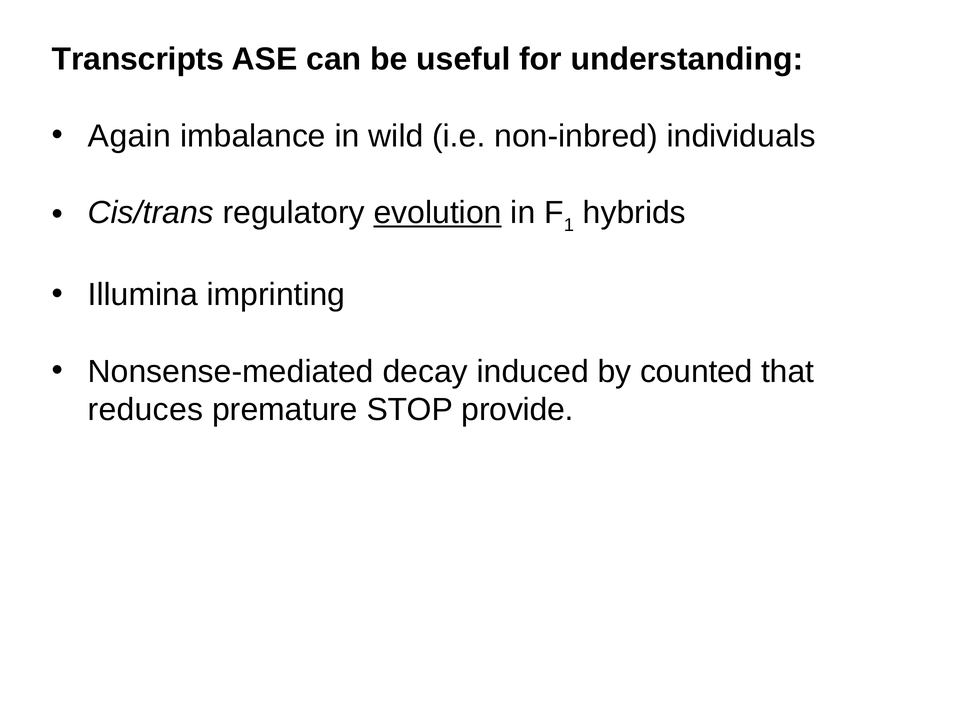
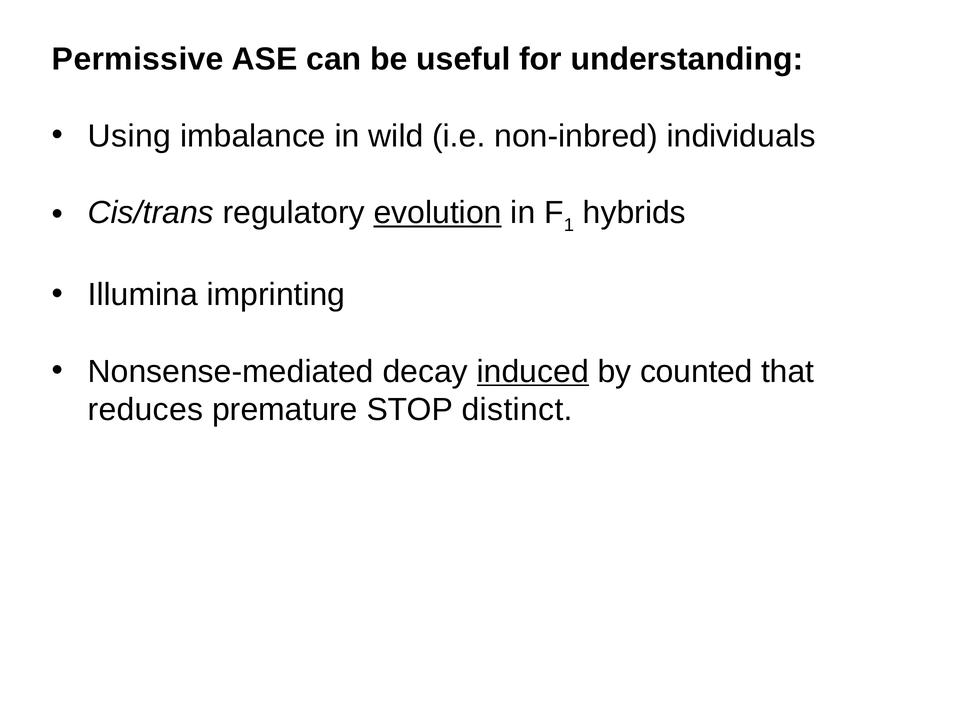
Transcripts: Transcripts -> Permissive
Again: Again -> Using
induced underline: none -> present
provide: provide -> distinct
